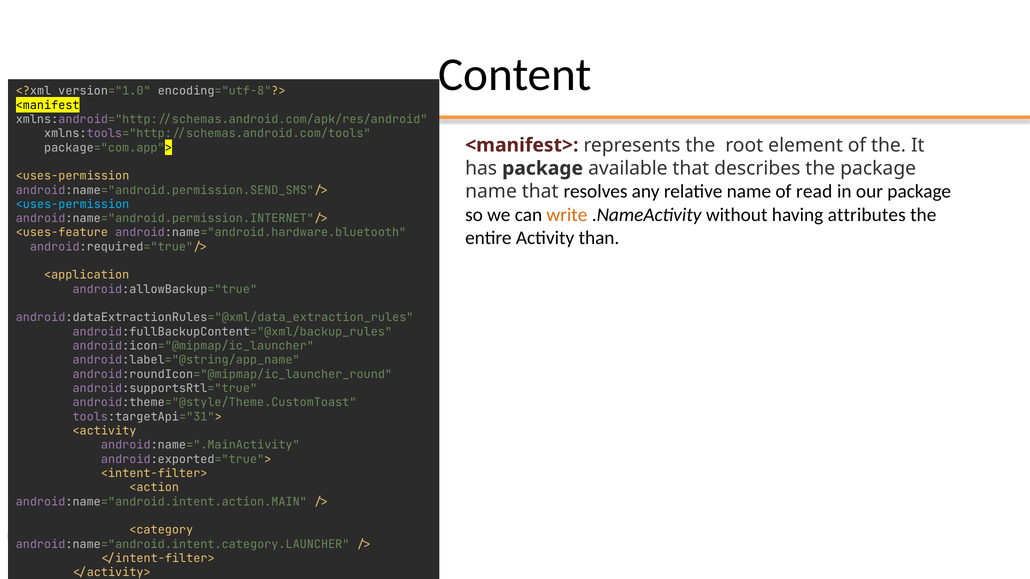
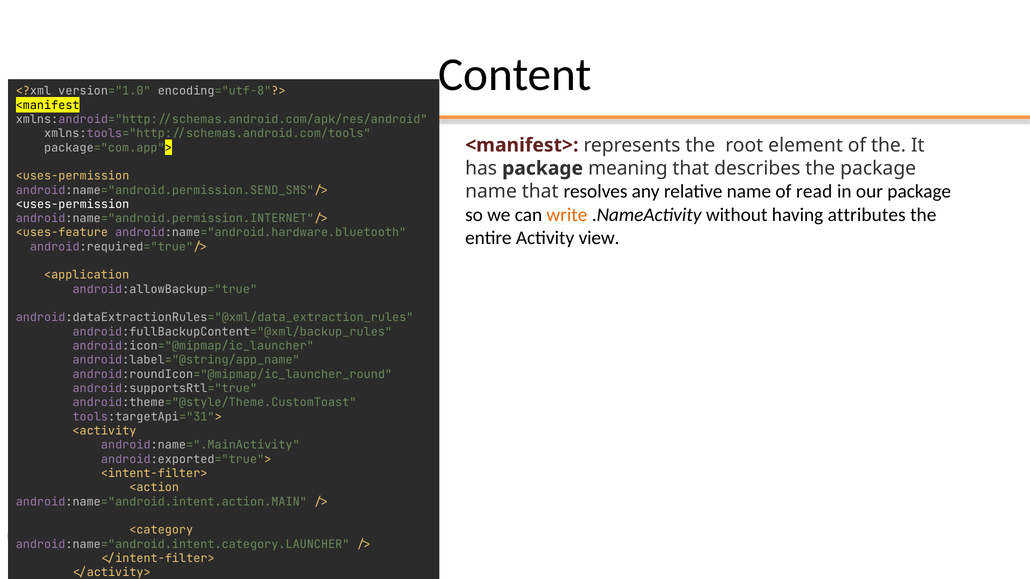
available: available -> meaning
<uses-permission at (73, 204) colour: light blue -> white
than: than -> view
